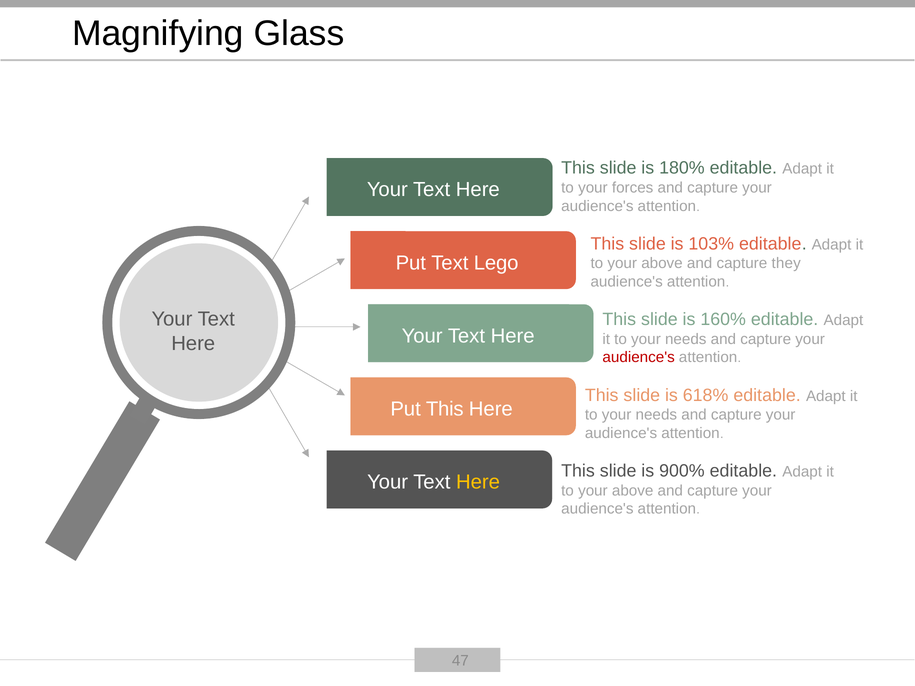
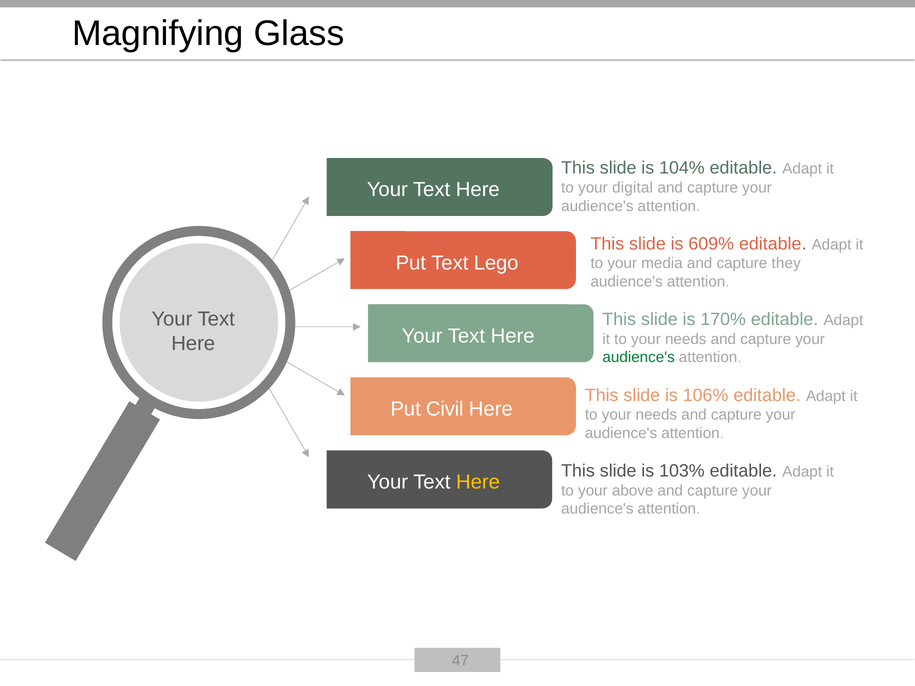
180%: 180% -> 104%
forces: forces -> digital
103%: 103% -> 609%
above at (662, 264): above -> media
160%: 160% -> 170%
audience's at (639, 358) colour: red -> green
618%: 618% -> 106%
Put This: This -> Civil
900%: 900% -> 103%
